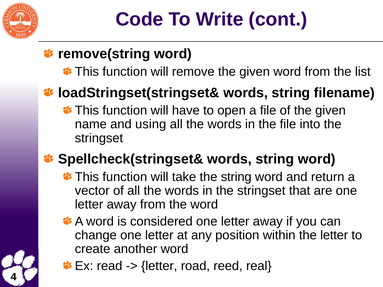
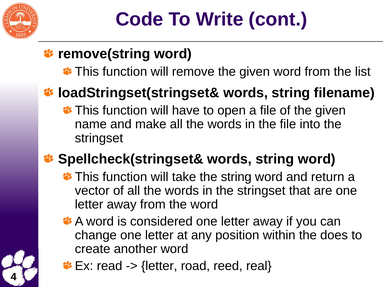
using: using -> make
the letter: letter -> does
